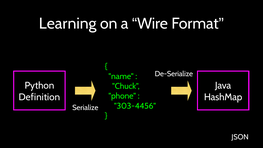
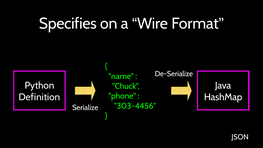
Learning: Learning -> Specifies
